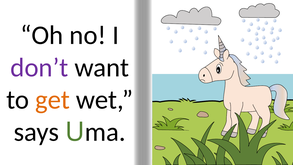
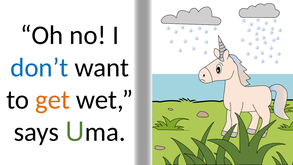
don’t colour: purple -> blue
